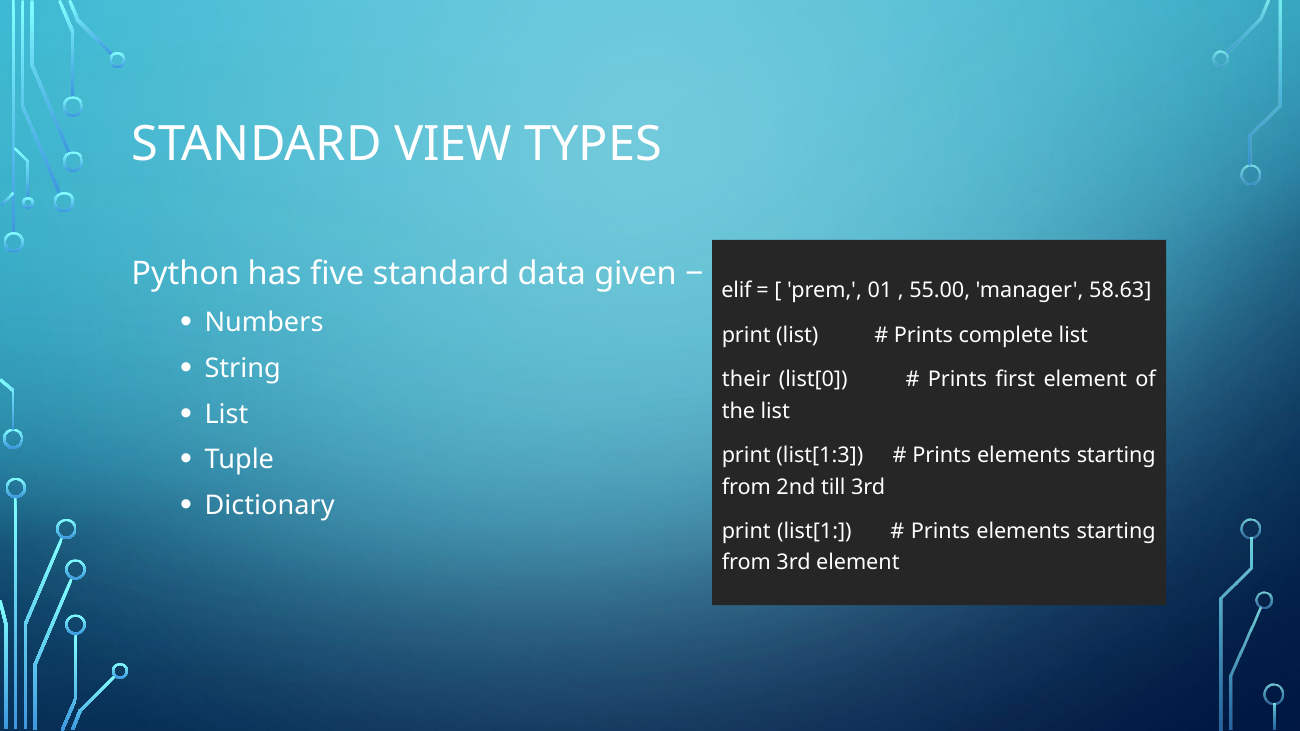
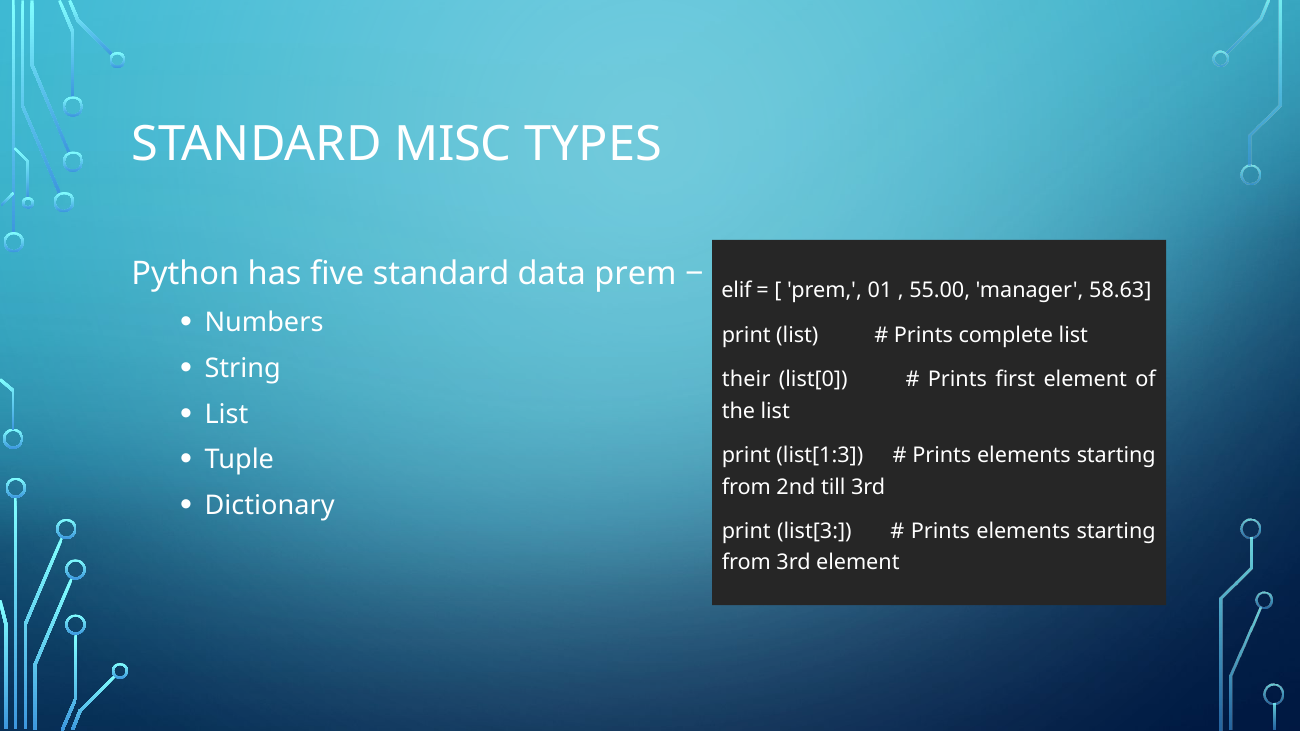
VIEW: VIEW -> MISC
data given: given -> prem
list[1: list[1 -> list[3
